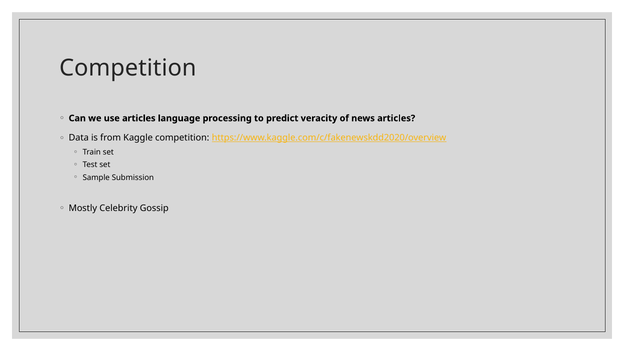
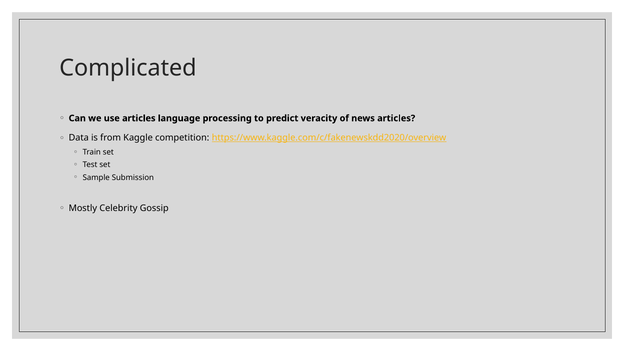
Competition at (128, 68): Competition -> Complicated
